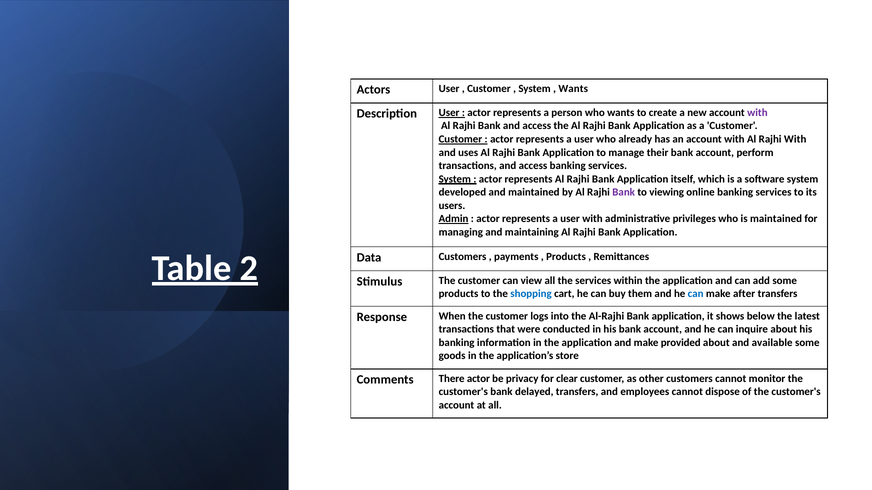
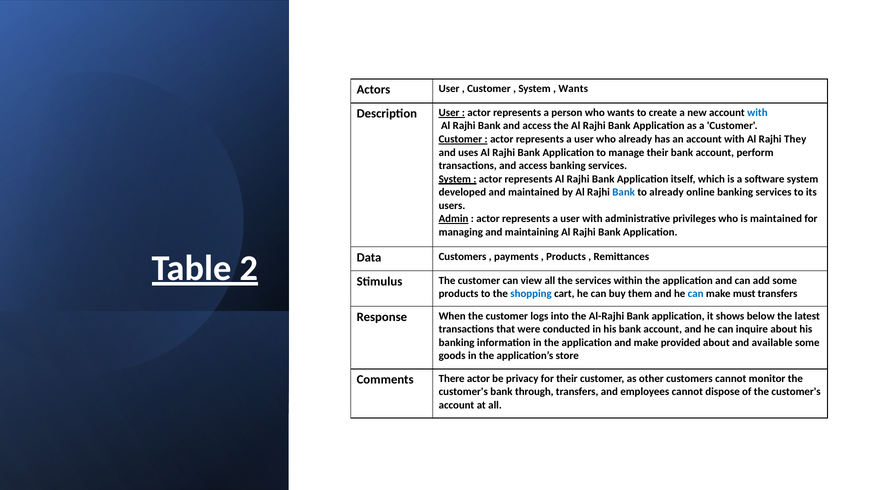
with at (757, 113) colour: purple -> blue
Rajhi With: With -> They
Bank at (624, 192) colour: purple -> blue
to viewing: viewing -> already
after: after -> must
for clear: clear -> their
delayed: delayed -> through
